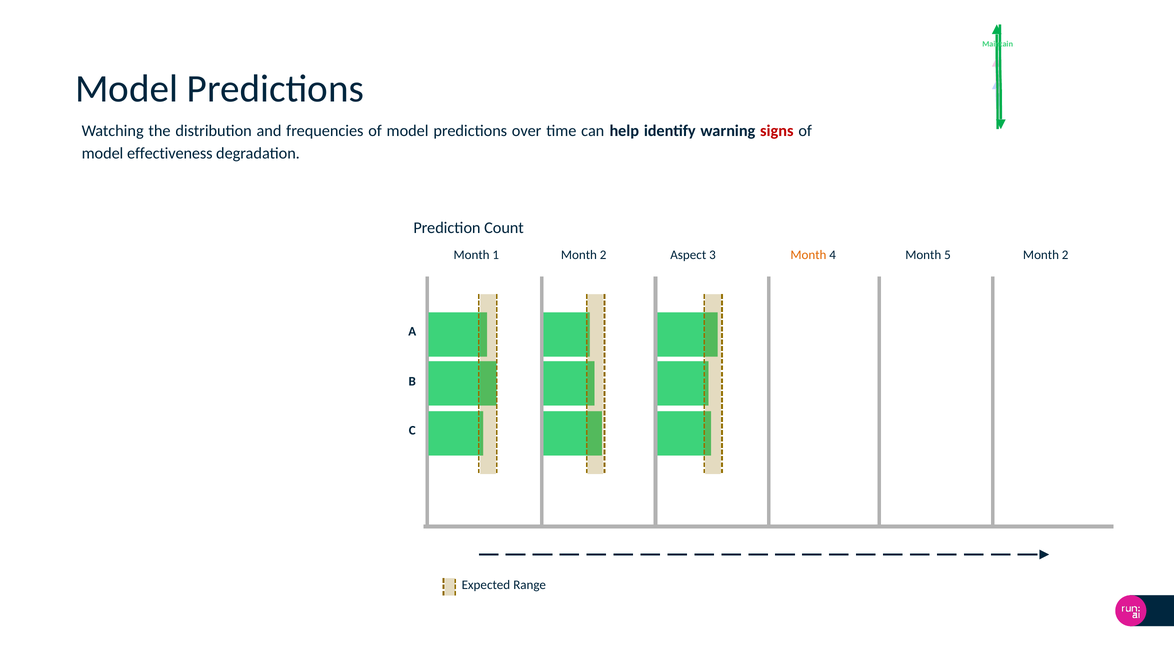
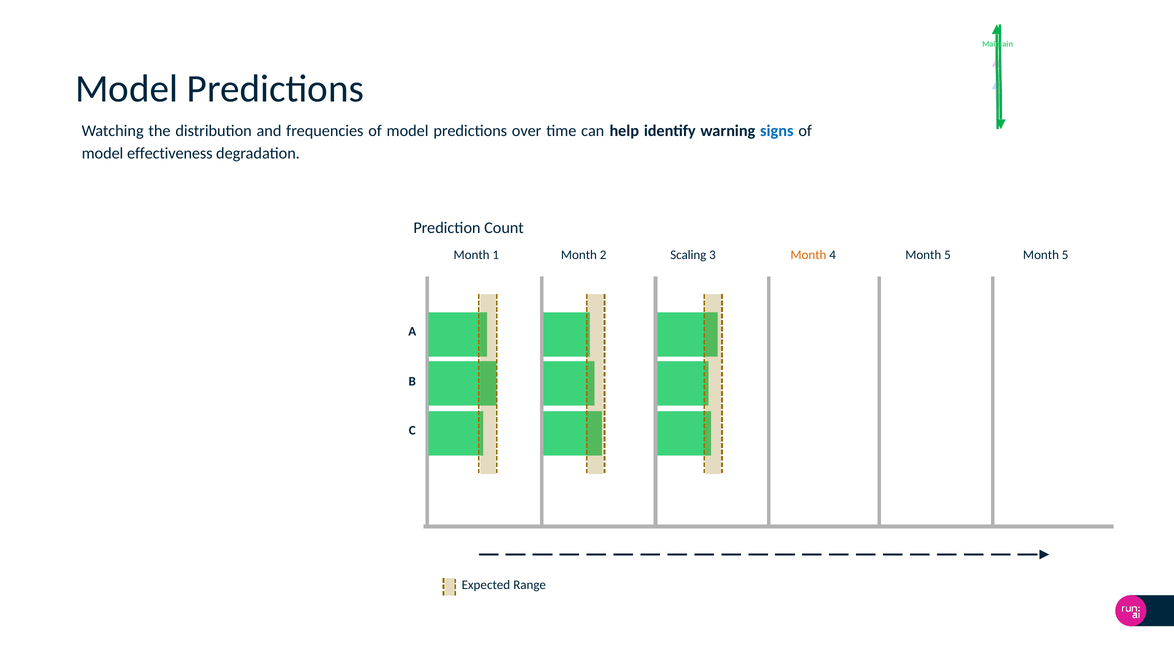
signs colour: red -> blue
Aspect: Aspect -> Scaling
2 at (1065, 255): 2 -> 5
